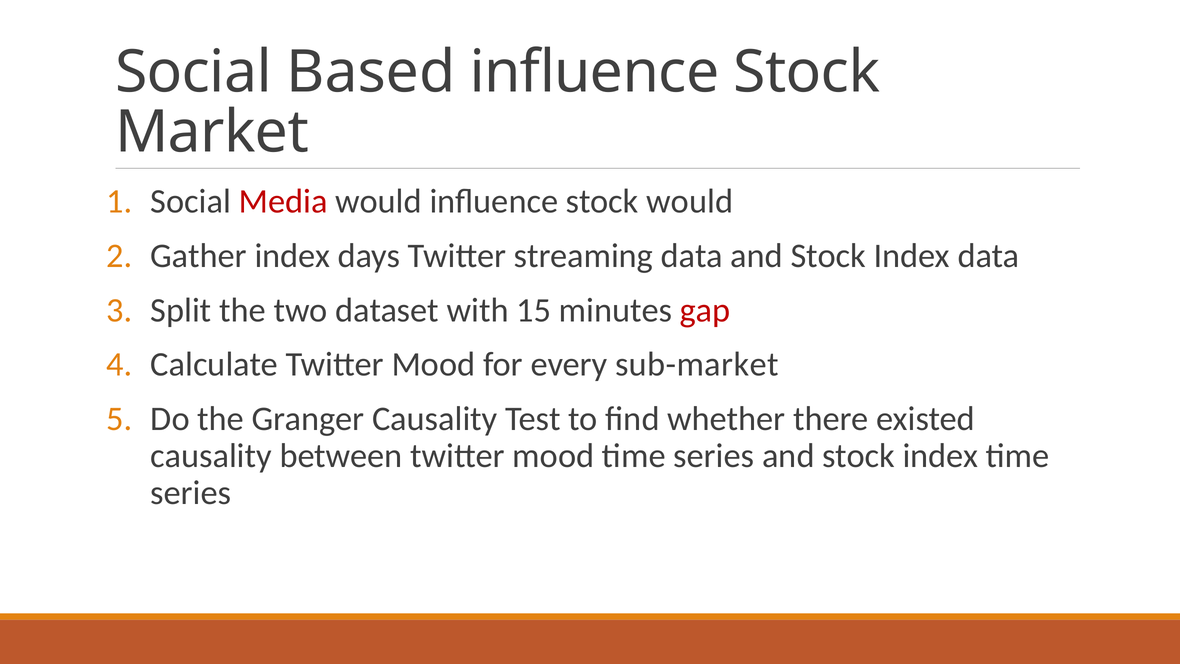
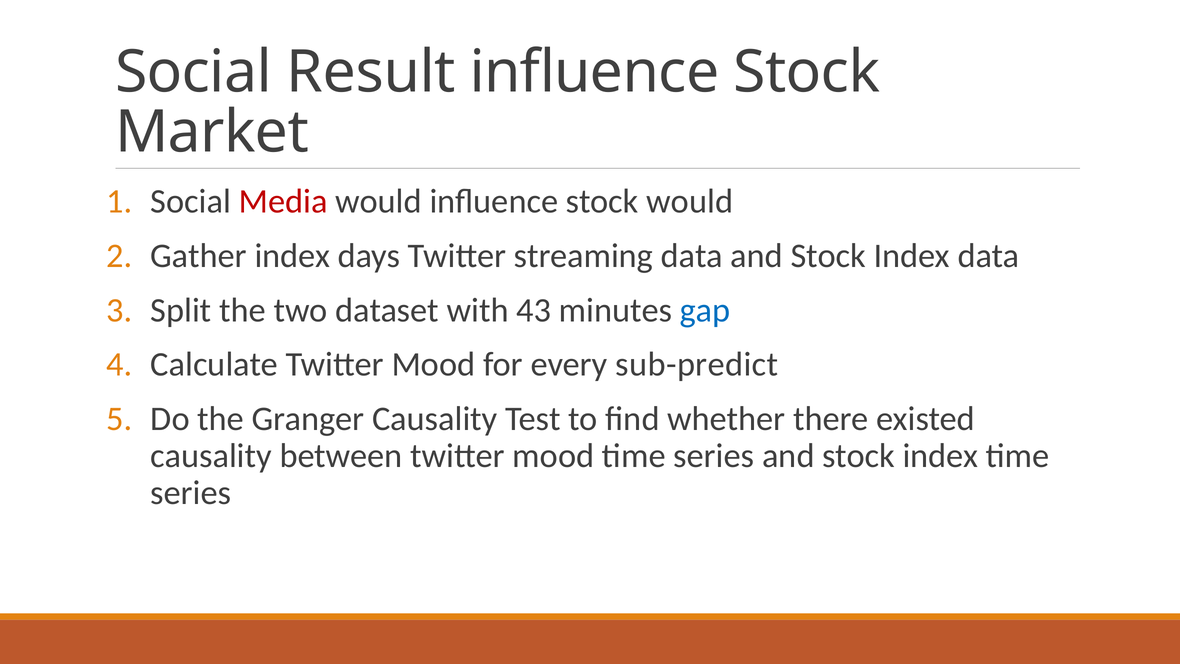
Based: Based -> Result
15: 15 -> 43
gap colour: red -> blue
sub-market: sub-market -> sub-predict
